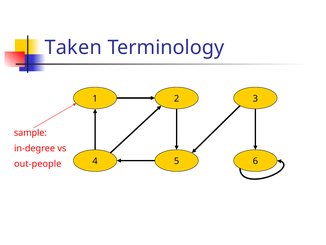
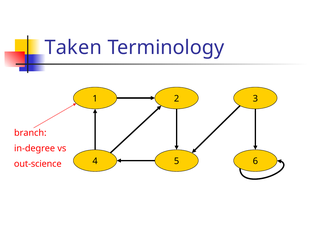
sample: sample -> branch
out-people: out-people -> out-science
